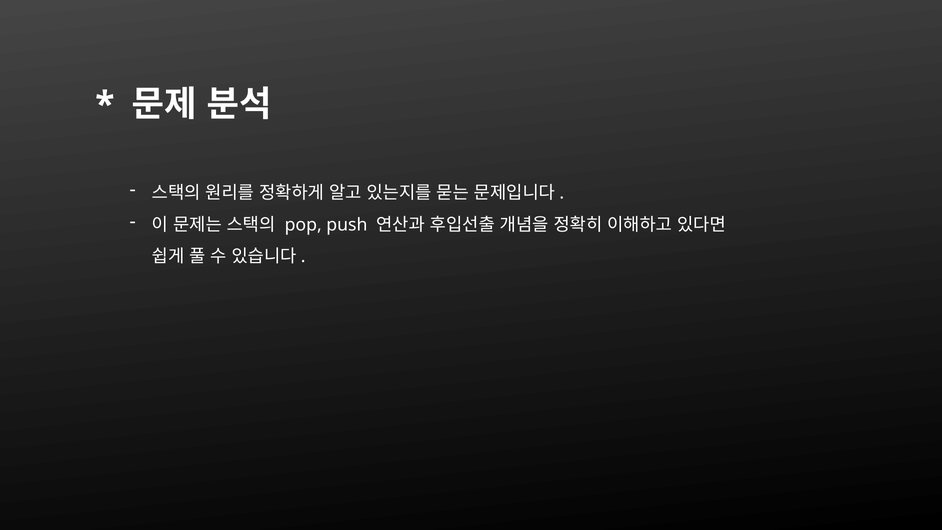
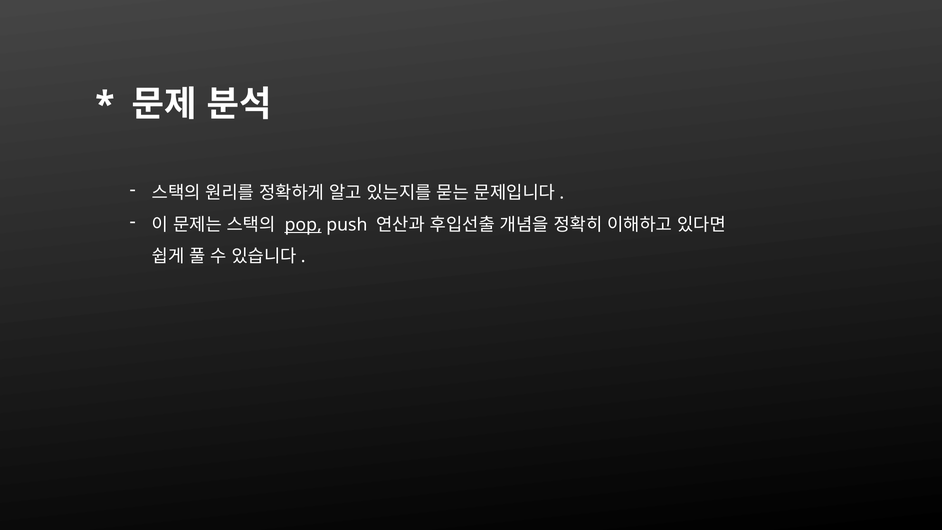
pop underline: none -> present
